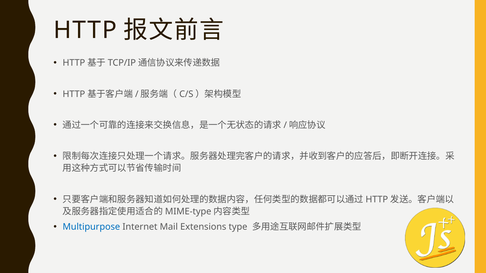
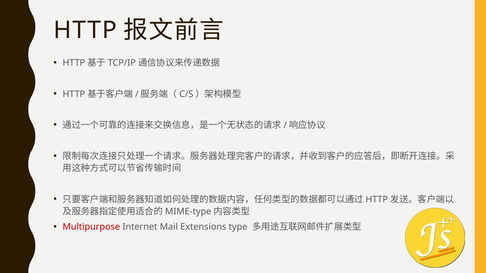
Multipurpose colour: blue -> red
